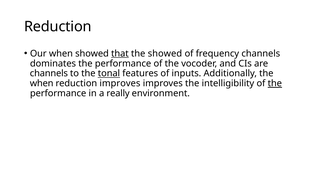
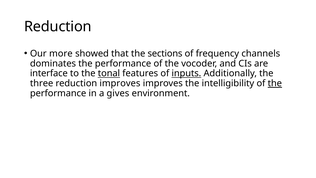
Our when: when -> more
that underline: present -> none
the showed: showed -> sections
channels at (49, 73): channels -> interface
inputs underline: none -> present
when at (42, 83): when -> three
really: really -> gives
